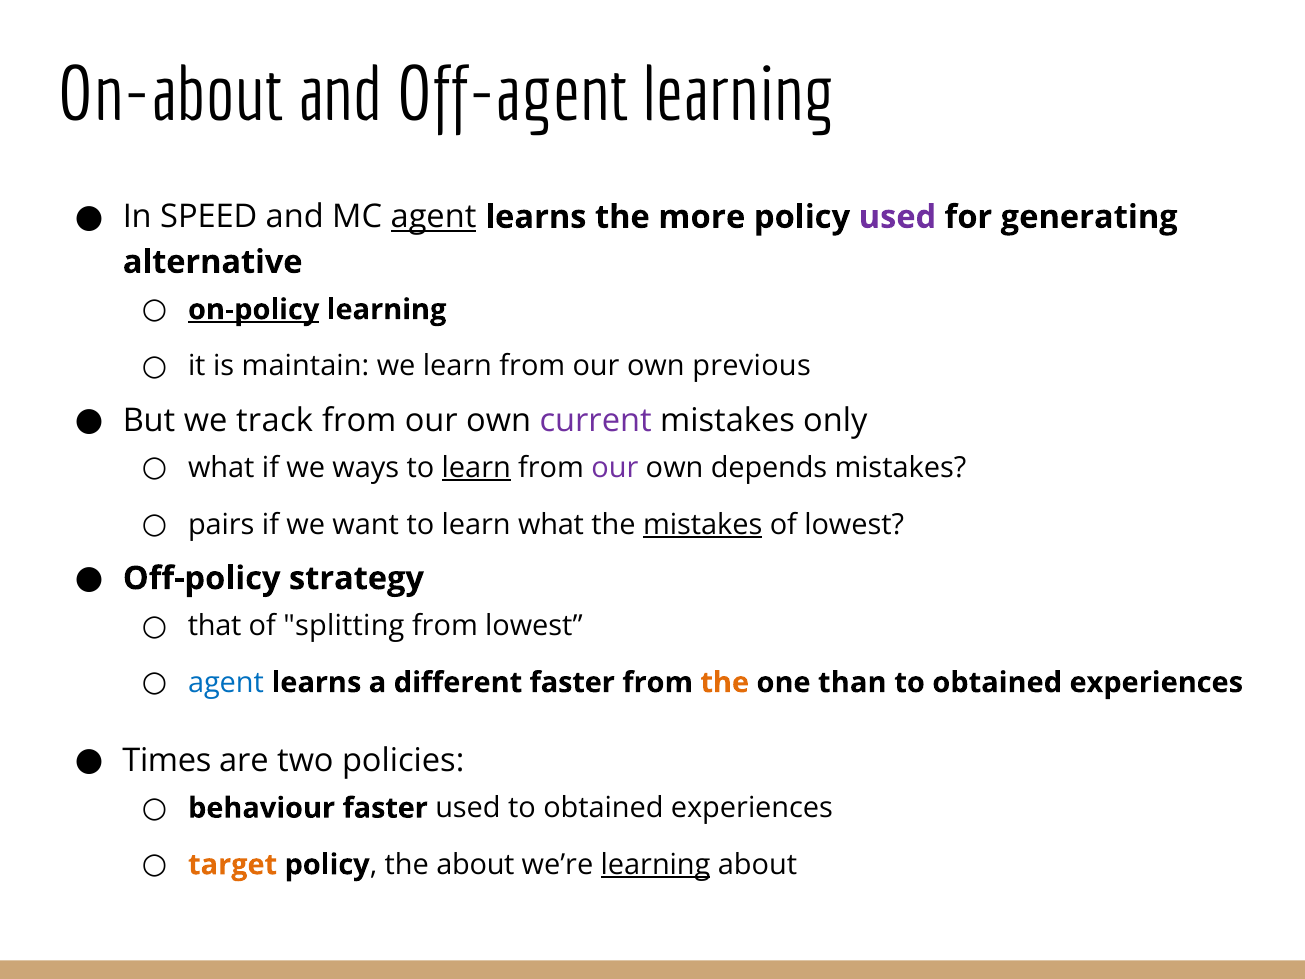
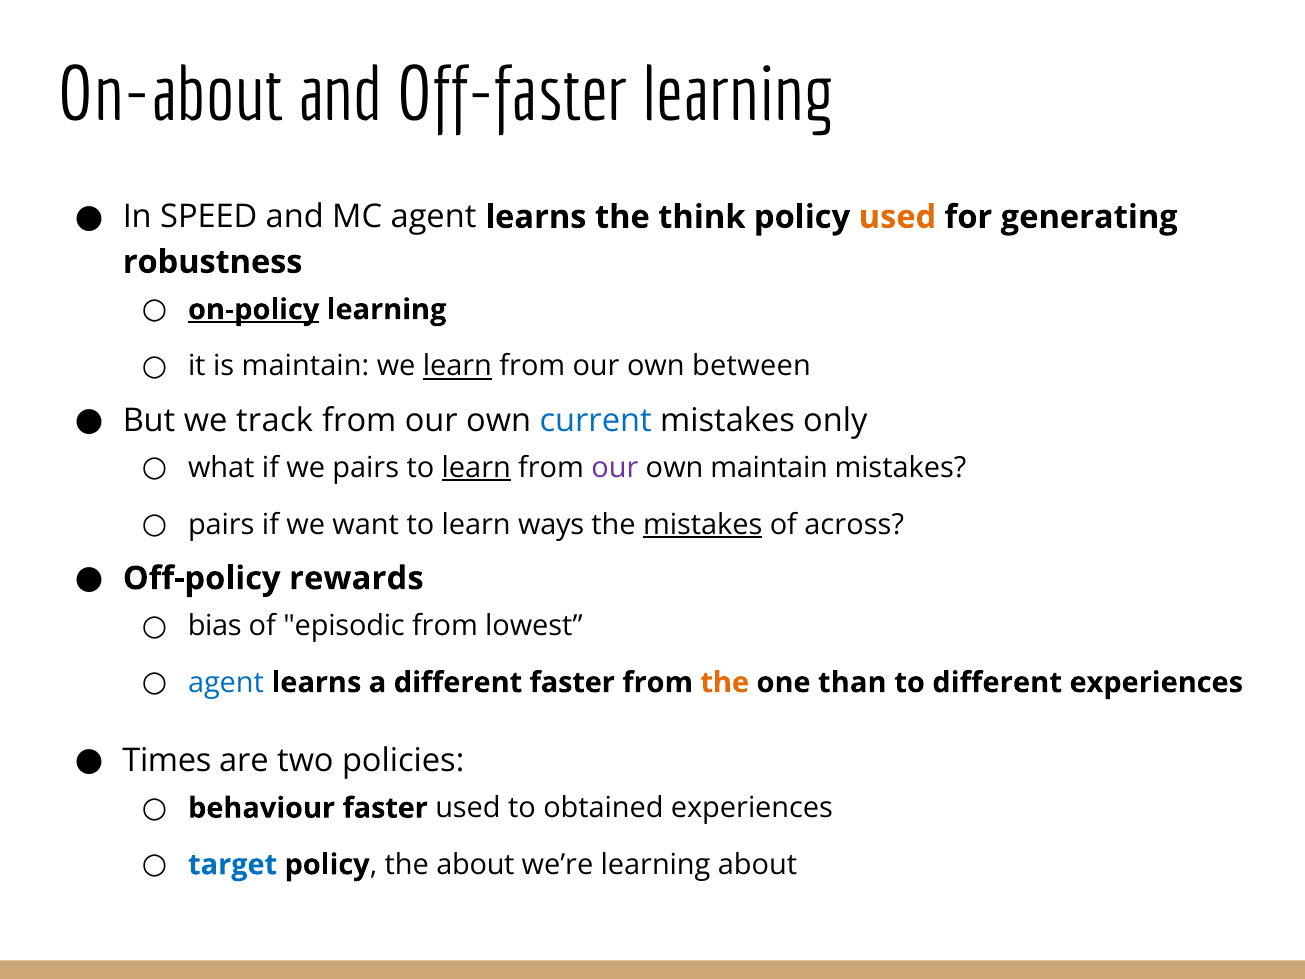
Off-agent: Off-agent -> Off-faster
agent at (434, 217) underline: present -> none
more: more -> think
used at (897, 217) colour: purple -> orange
alternative: alternative -> robustness
learn at (457, 366) underline: none -> present
previous: previous -> between
current colour: purple -> blue
we ways: ways -> pairs
own depends: depends -> maintain
learn what: what -> ways
of lowest: lowest -> across
strategy: strategy -> rewards
that: that -> bias
splitting: splitting -> episodic
obtained at (997, 682): obtained -> different
target colour: orange -> blue
learning at (656, 865) underline: present -> none
